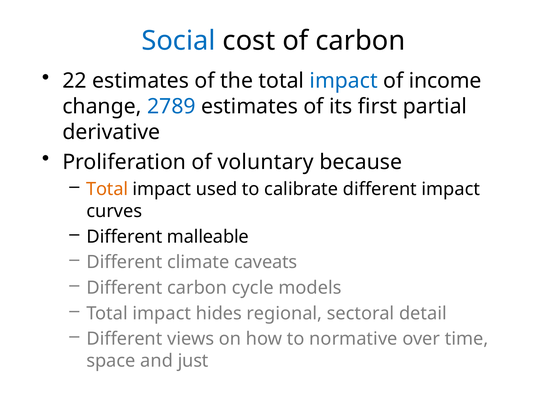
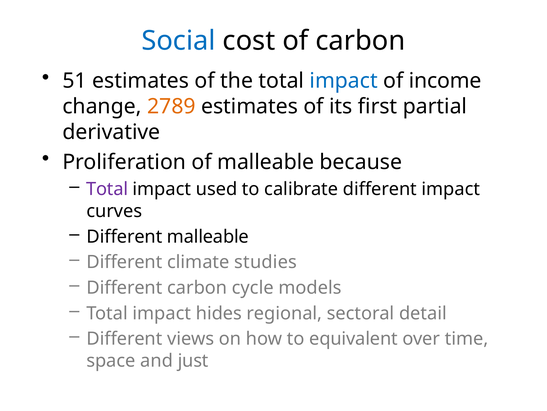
22: 22 -> 51
2789 colour: blue -> orange
of voluntary: voluntary -> malleable
Total at (107, 189) colour: orange -> purple
caveats: caveats -> studies
normative: normative -> equivalent
